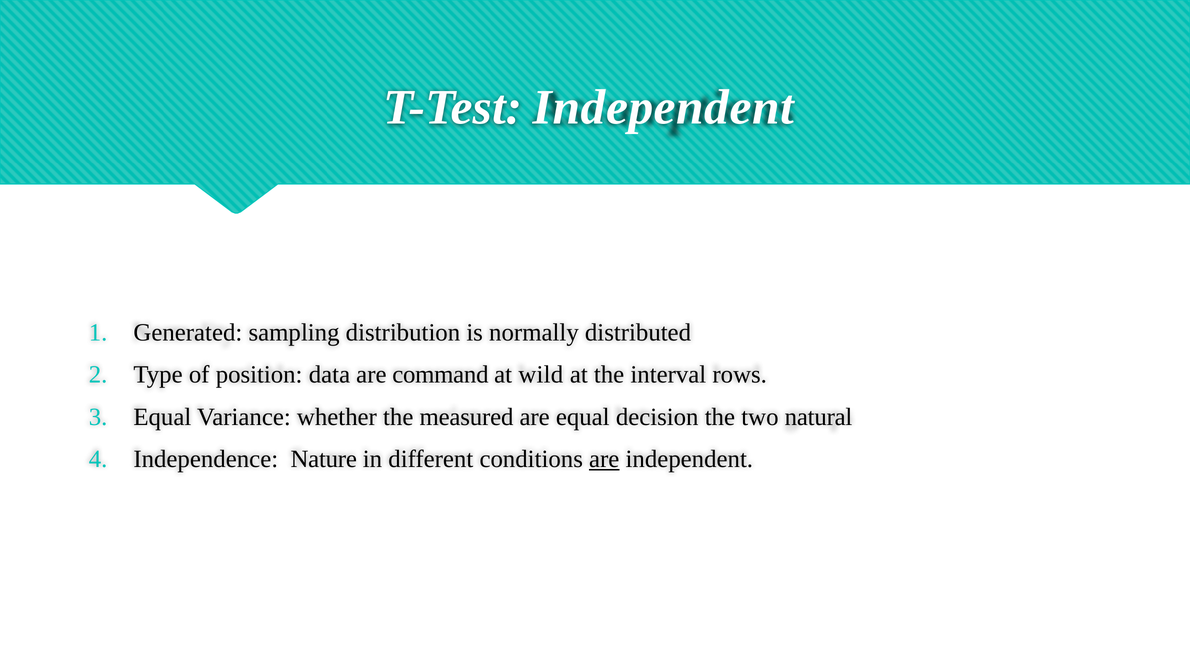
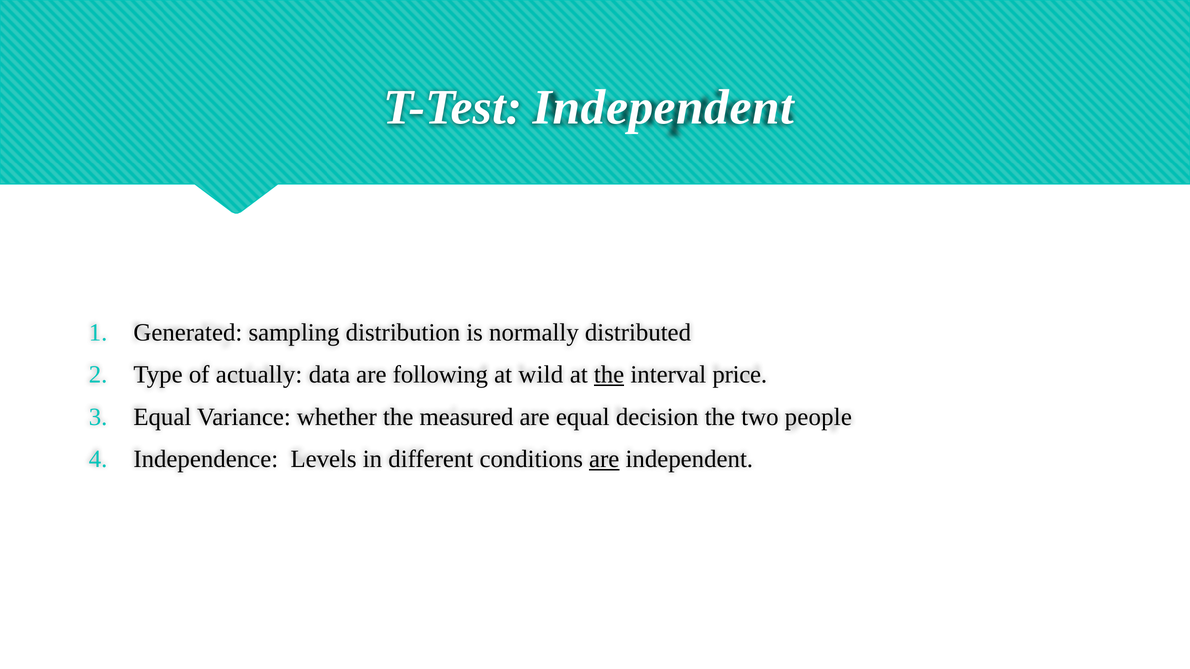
position: position -> actually
command: command -> following
the at (609, 375) underline: none -> present
rows: rows -> price
natural: natural -> people
Nature: Nature -> Levels
